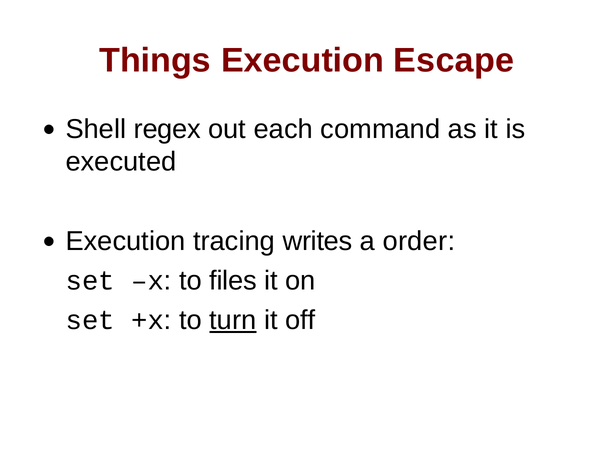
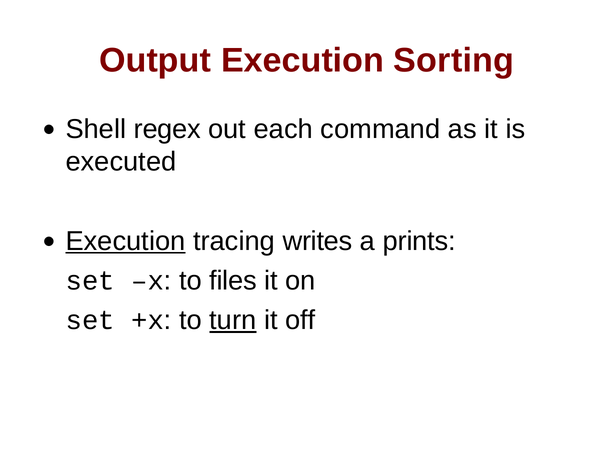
Things: Things -> Output
Escape: Escape -> Sorting
Execution at (126, 241) underline: none -> present
order: order -> prints
